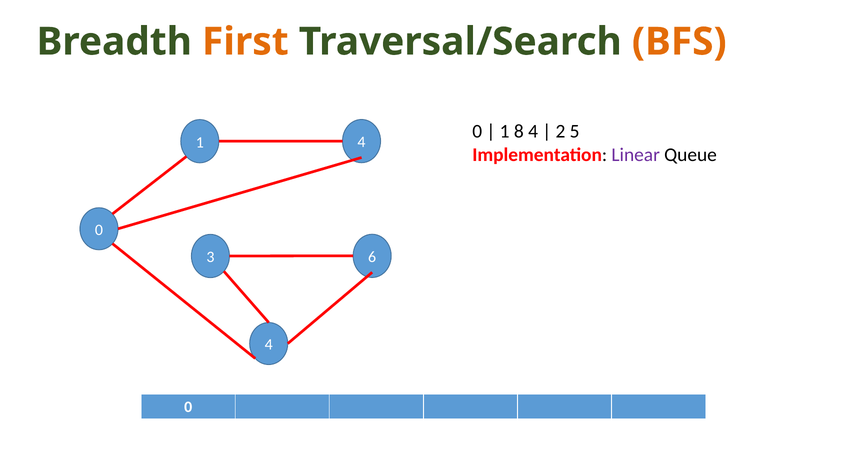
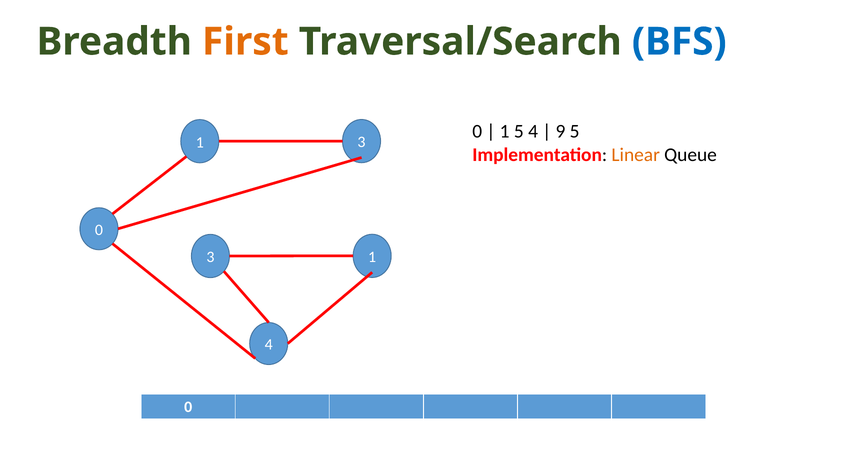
BFS colour: orange -> blue
1 8: 8 -> 5
2: 2 -> 9
1 4: 4 -> 3
Linear colour: purple -> orange
6 at (372, 257): 6 -> 1
